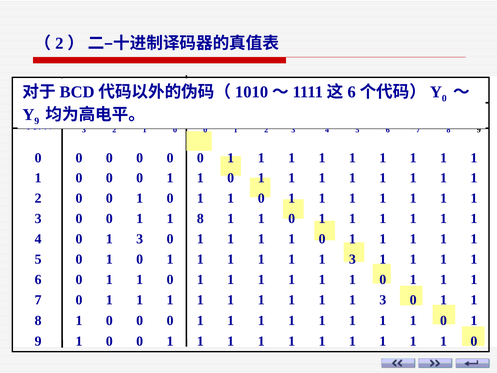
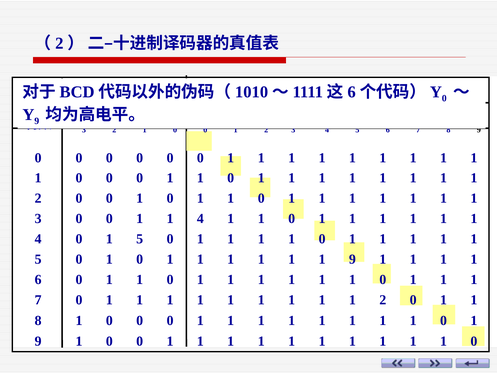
8 at (200, 219): 8 -> 4
0 1 3: 3 -> 5
3 at (352, 259): 3 -> 9
3 at (383, 300): 3 -> 2
